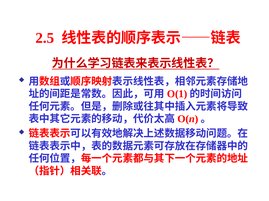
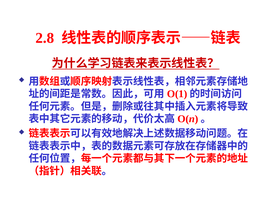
2.5: 2.5 -> 2.8
